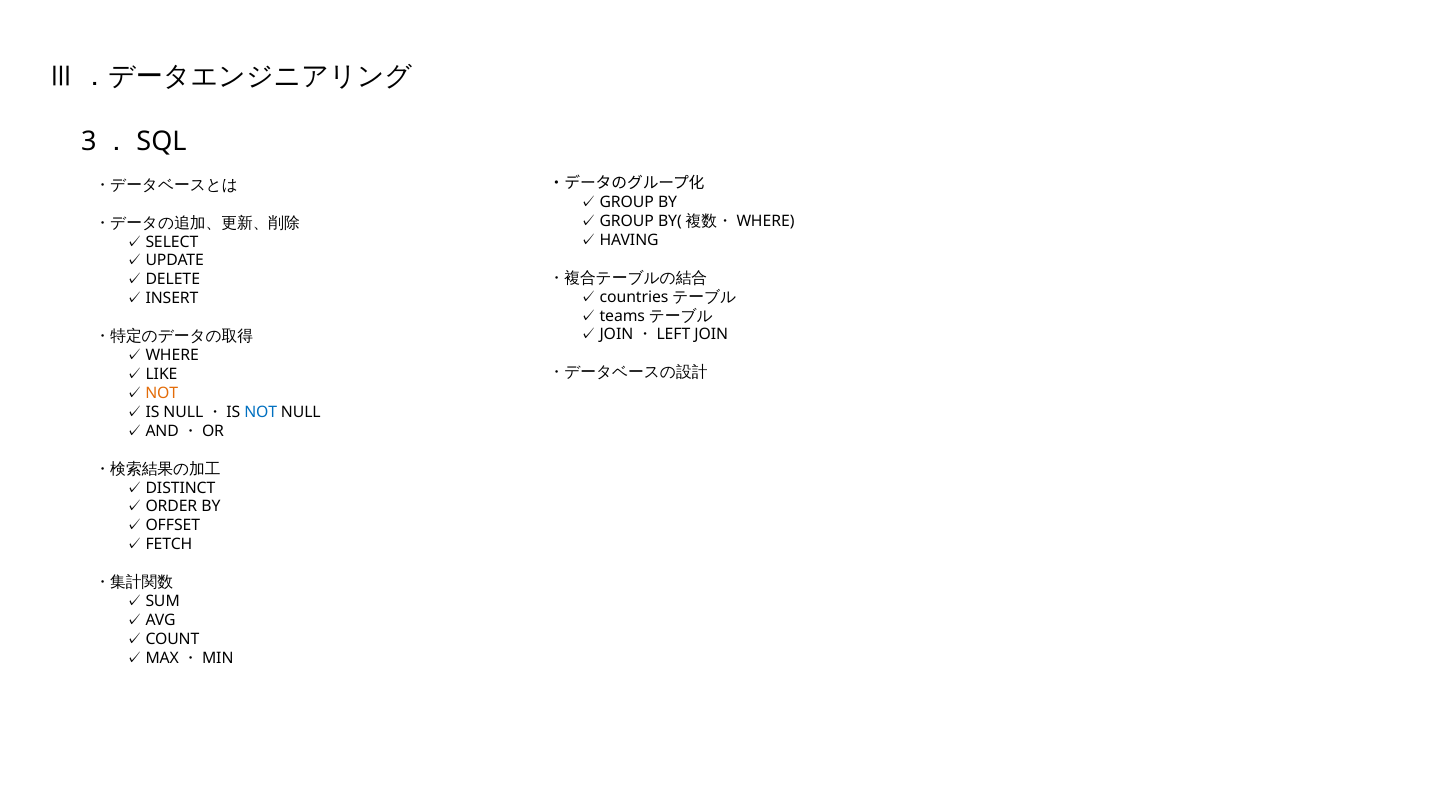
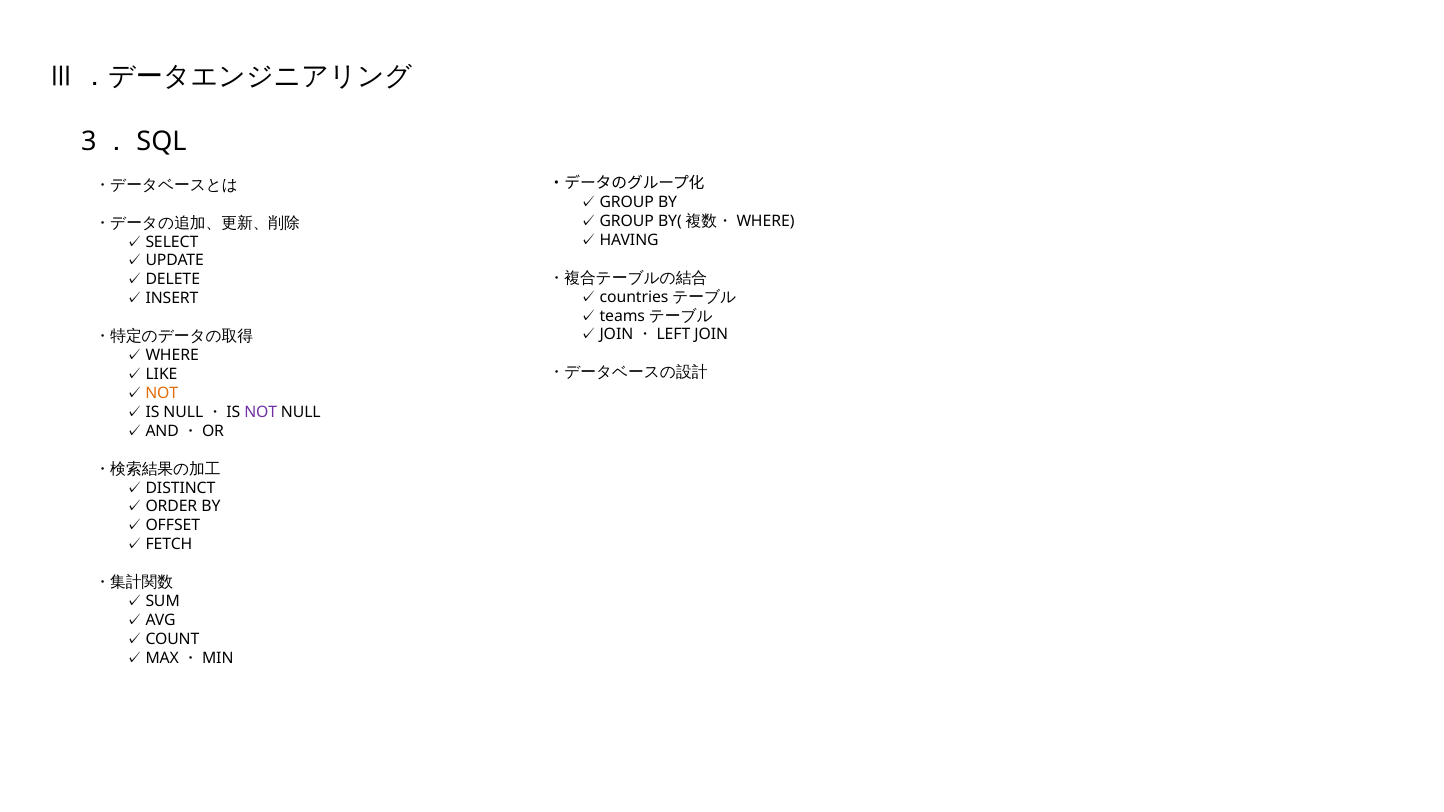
NOT at (261, 412) colour: blue -> purple
